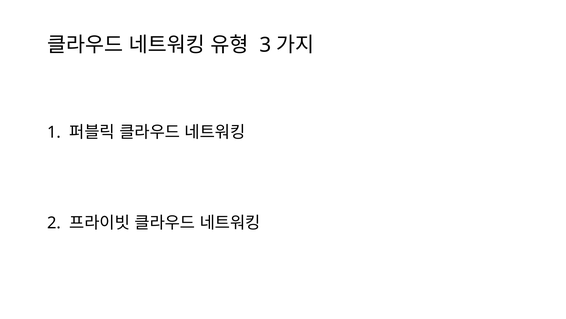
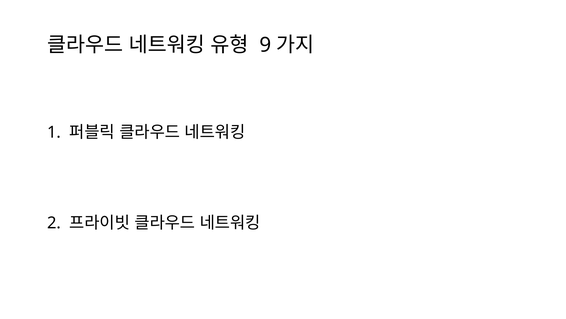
3: 3 -> 9
